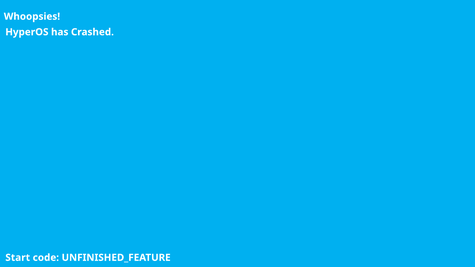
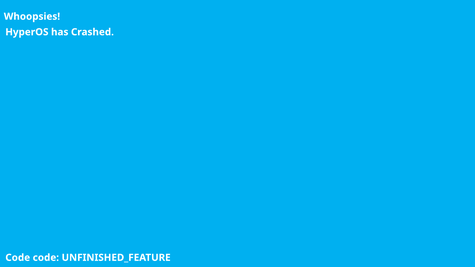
Start at (18, 258): Start -> Code
